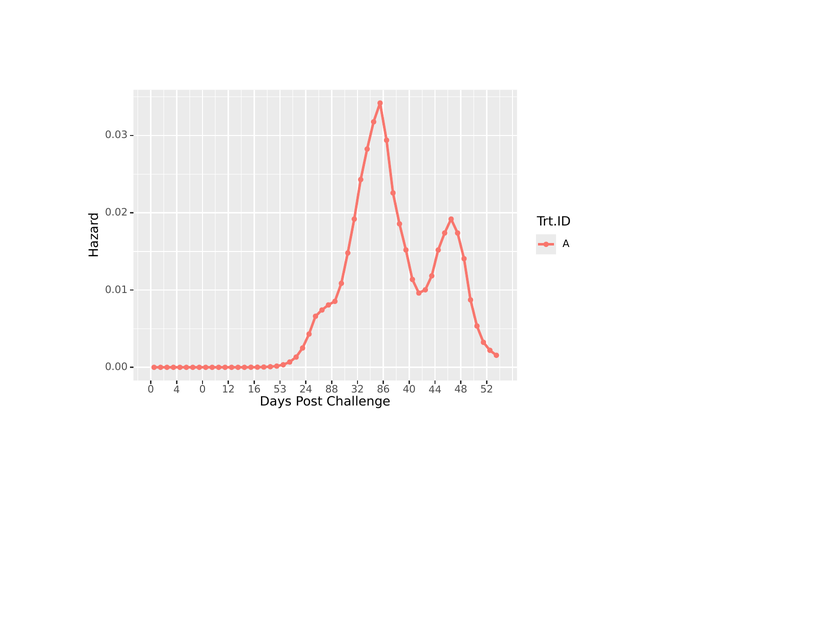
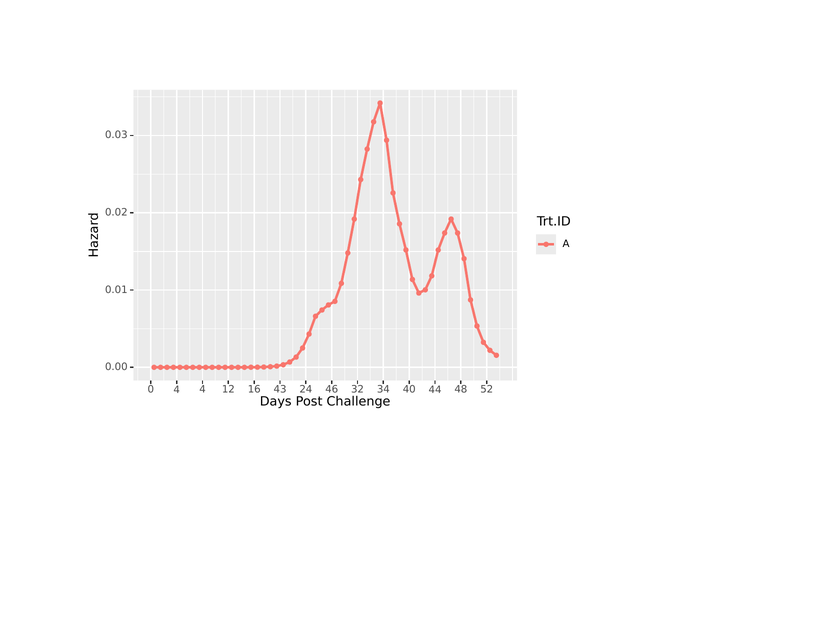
4 0: 0 -> 4
53: 53 -> 43
88: 88 -> 46
86: 86 -> 34
